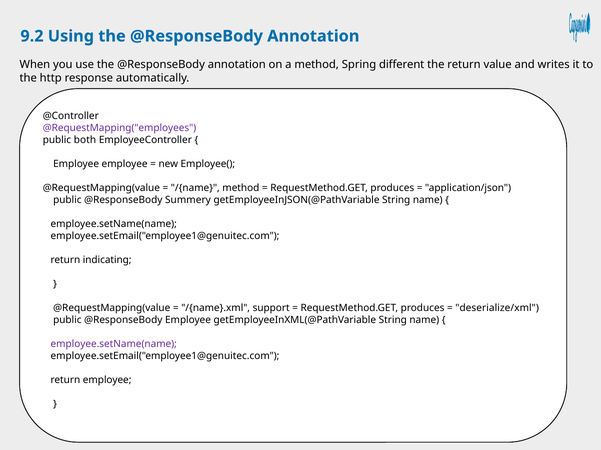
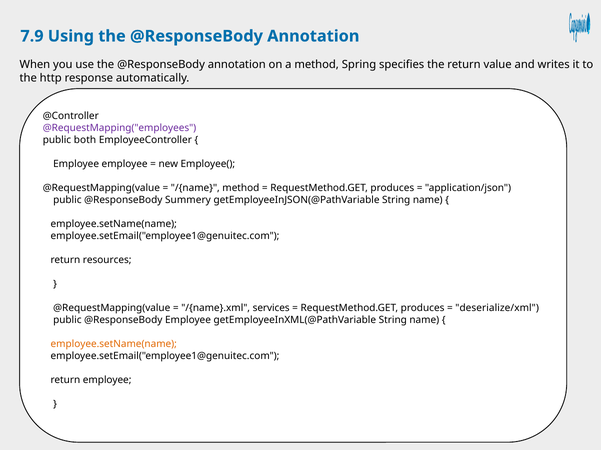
9.2: 9.2 -> 7.9
different: different -> specifies
indicating: indicating -> resources
support: support -> services
employee.setName(name at (114, 345) colour: purple -> orange
